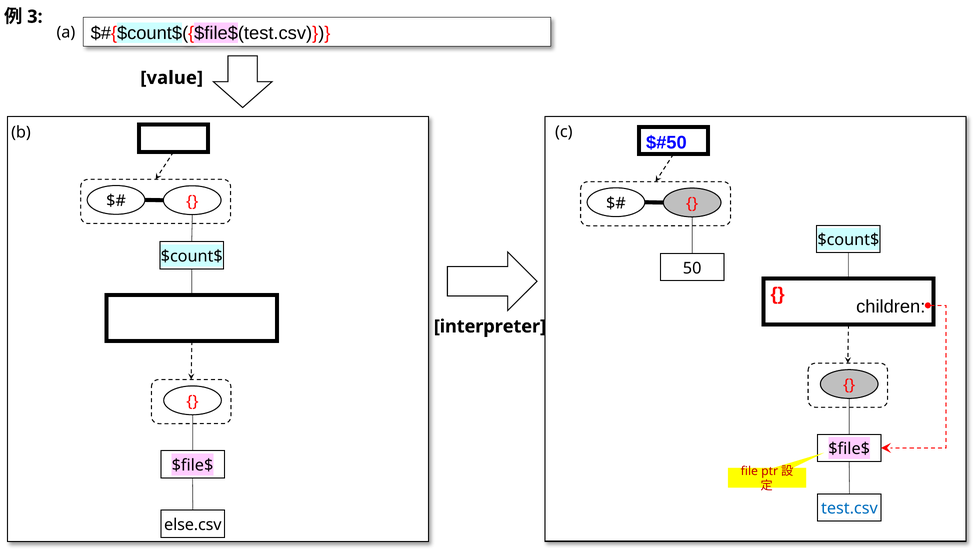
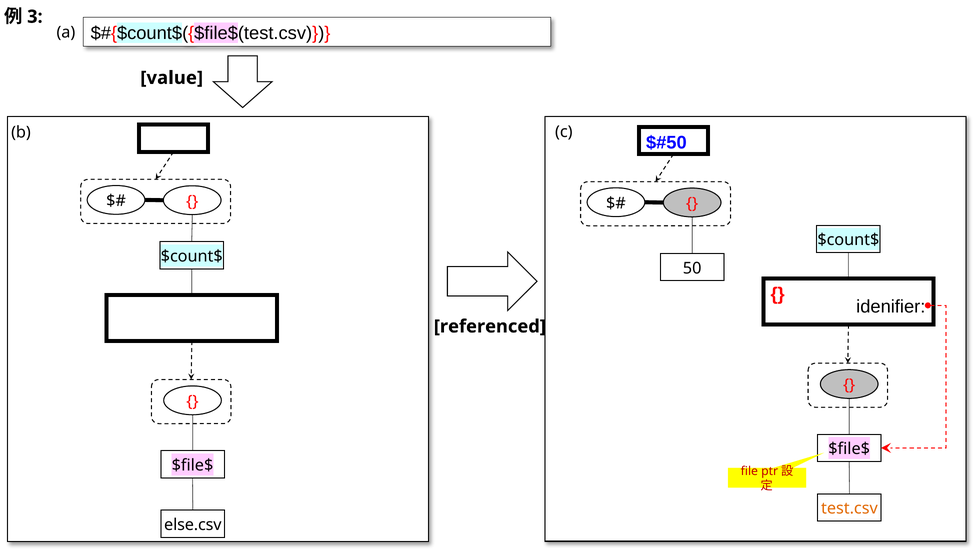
children: children -> idenifier
interpreter: interpreter -> referenced
test.csv colour: blue -> orange
